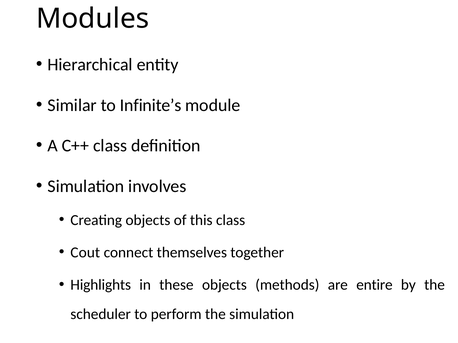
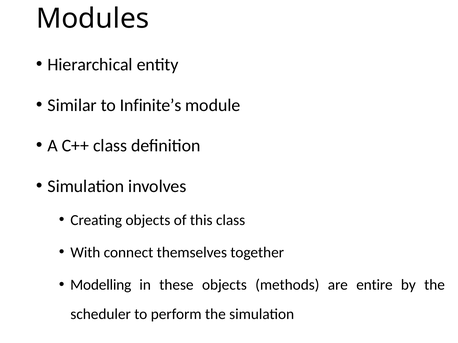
Cout: Cout -> With
Highlights: Highlights -> Modelling
